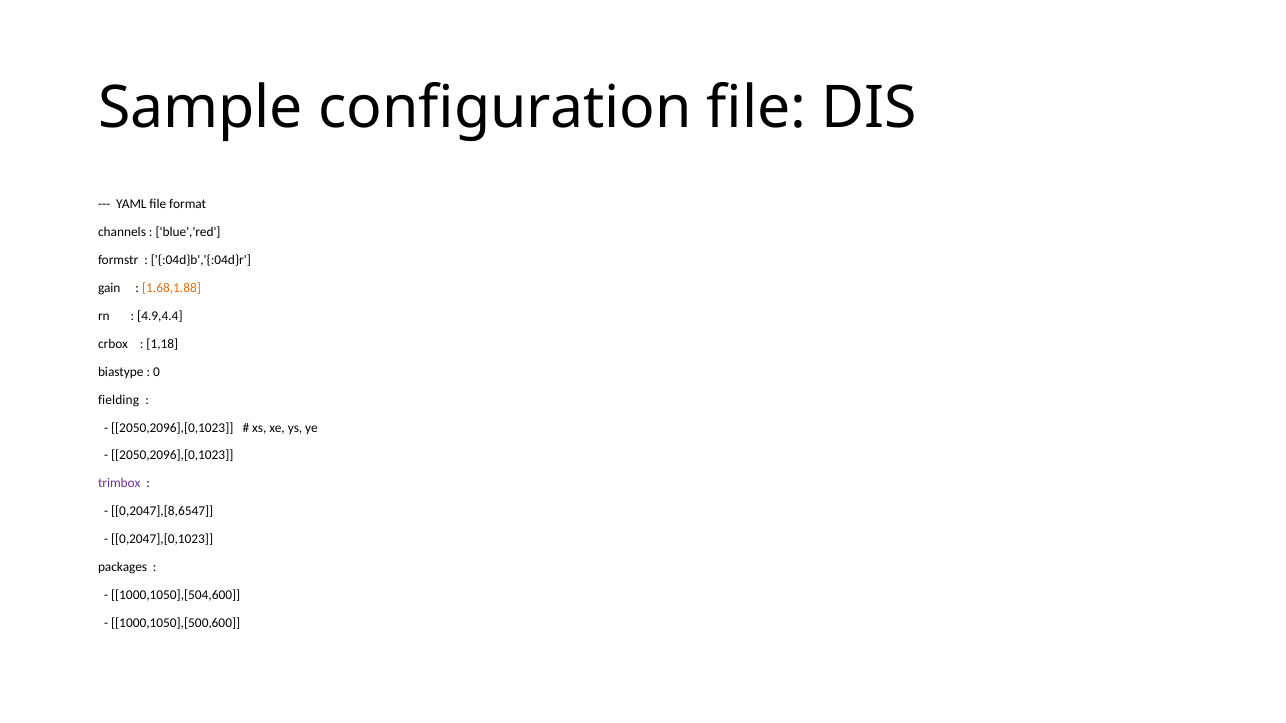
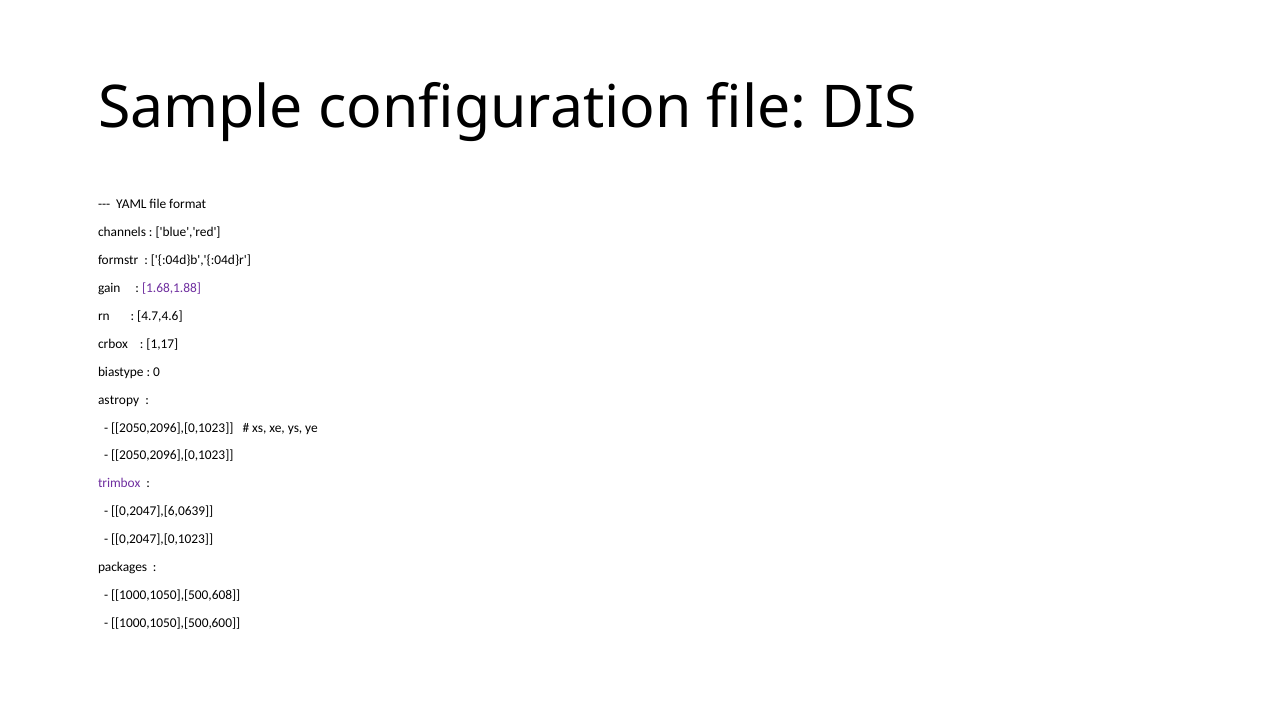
1.68,1.88 colour: orange -> purple
4.9,4.4: 4.9,4.4 -> 4.7,4.6
1,18: 1,18 -> 1,17
fielding: fielding -> astropy
0,2047],[8,6547: 0,2047],[8,6547 -> 0,2047],[6,0639
1000,1050],[504,600: 1000,1050],[504,600 -> 1000,1050],[500,608
